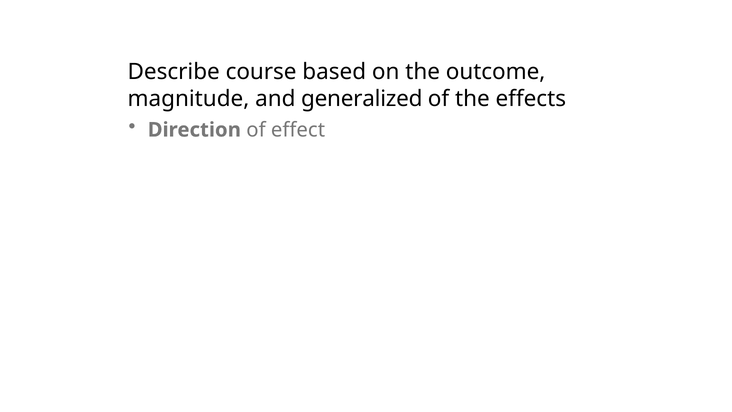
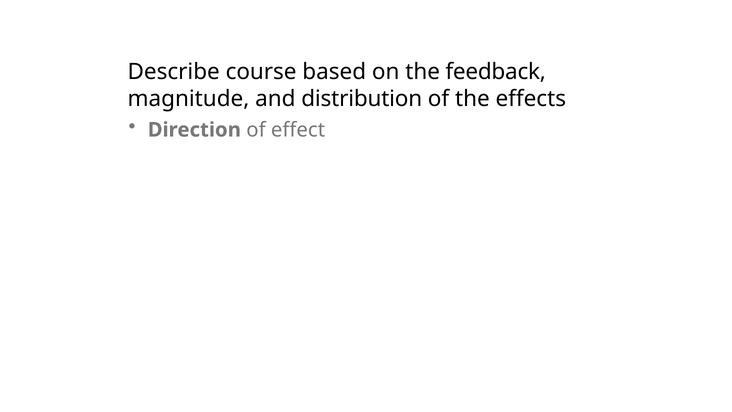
outcome: outcome -> feedback
generalized: generalized -> distribution
